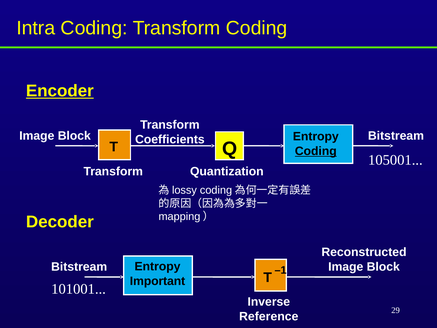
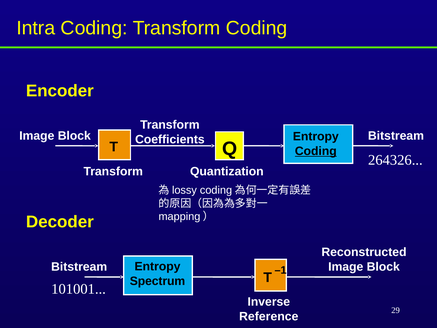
Encoder underline: present -> none
105001: 105001 -> 264326
Important: Important -> Spectrum
